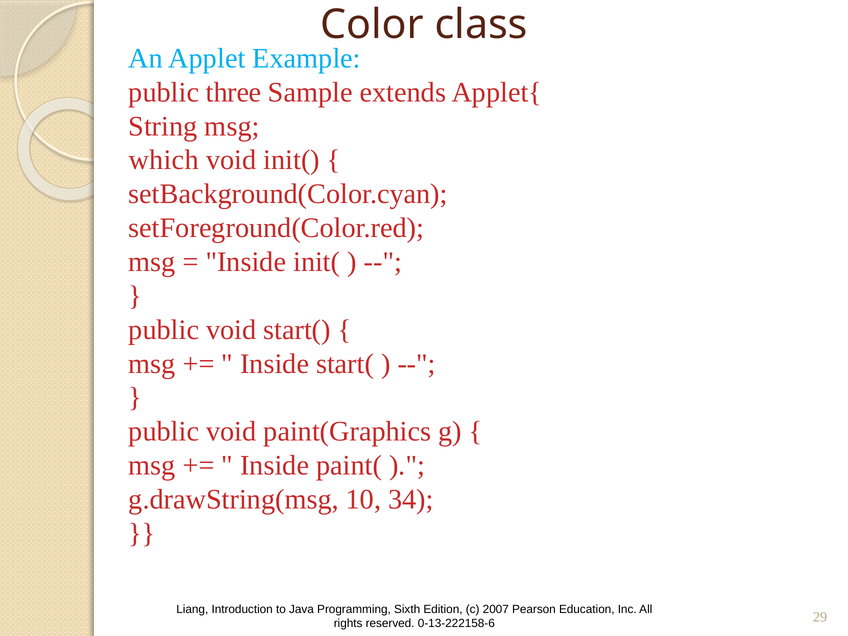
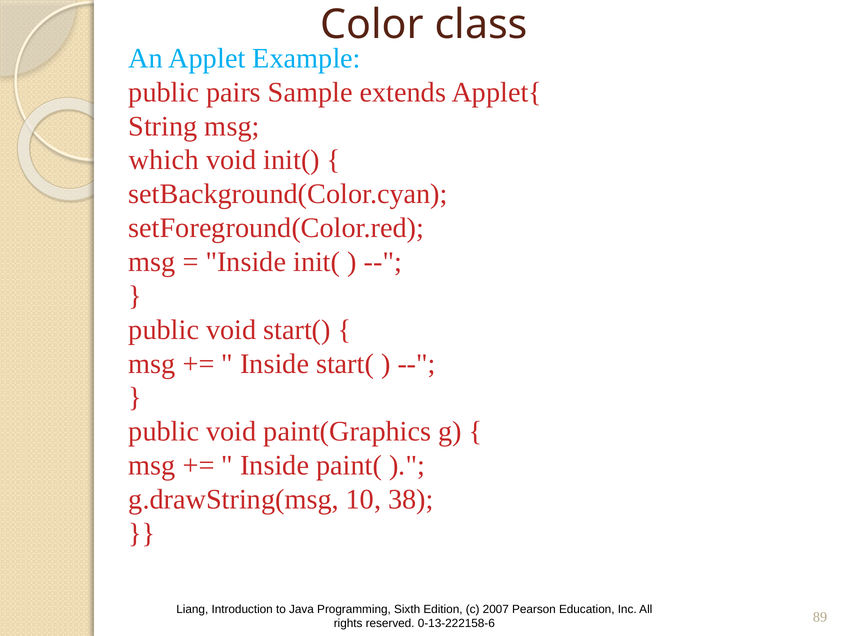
three: three -> pairs
34: 34 -> 38
29: 29 -> 89
